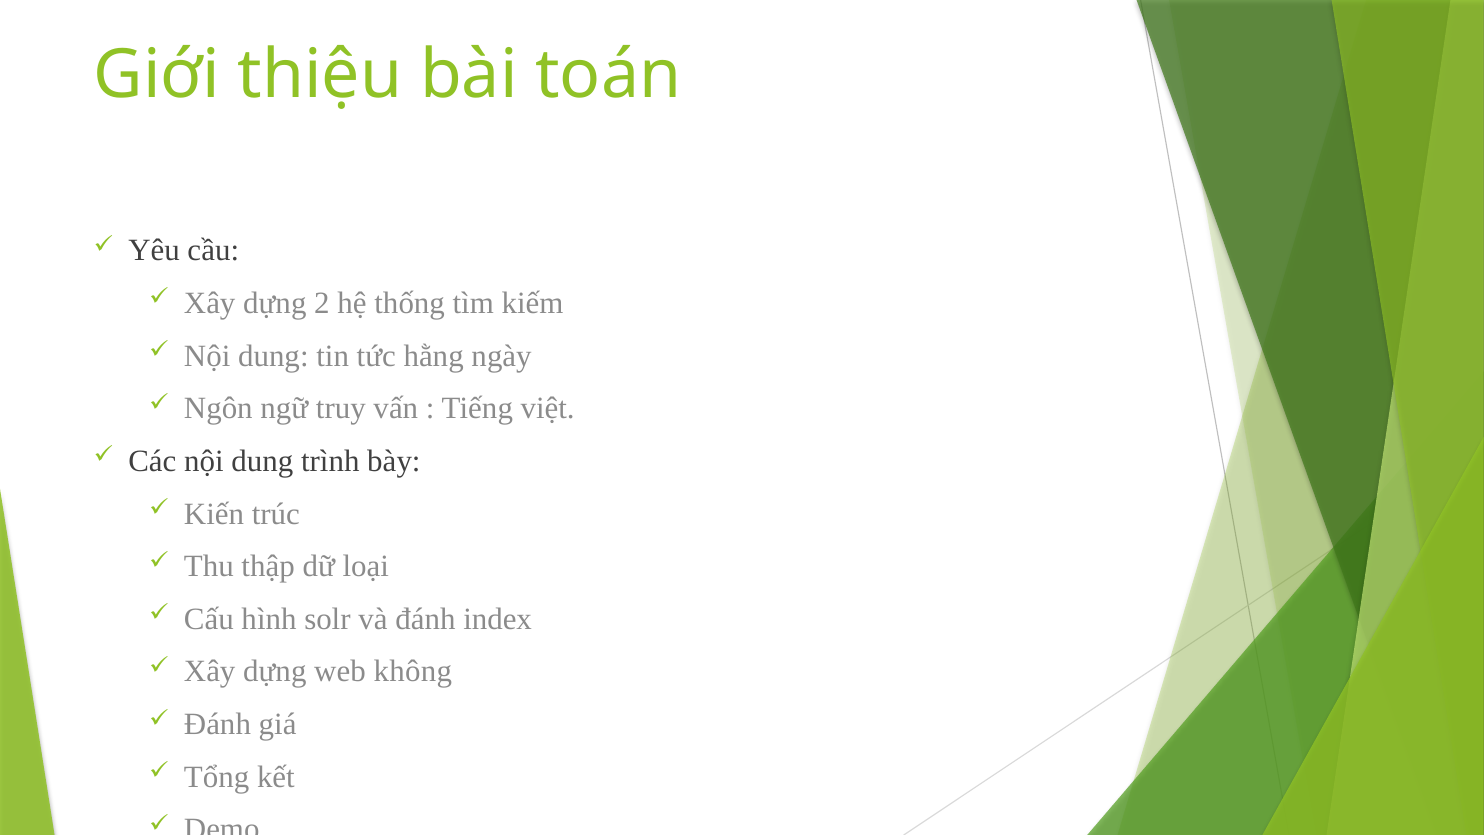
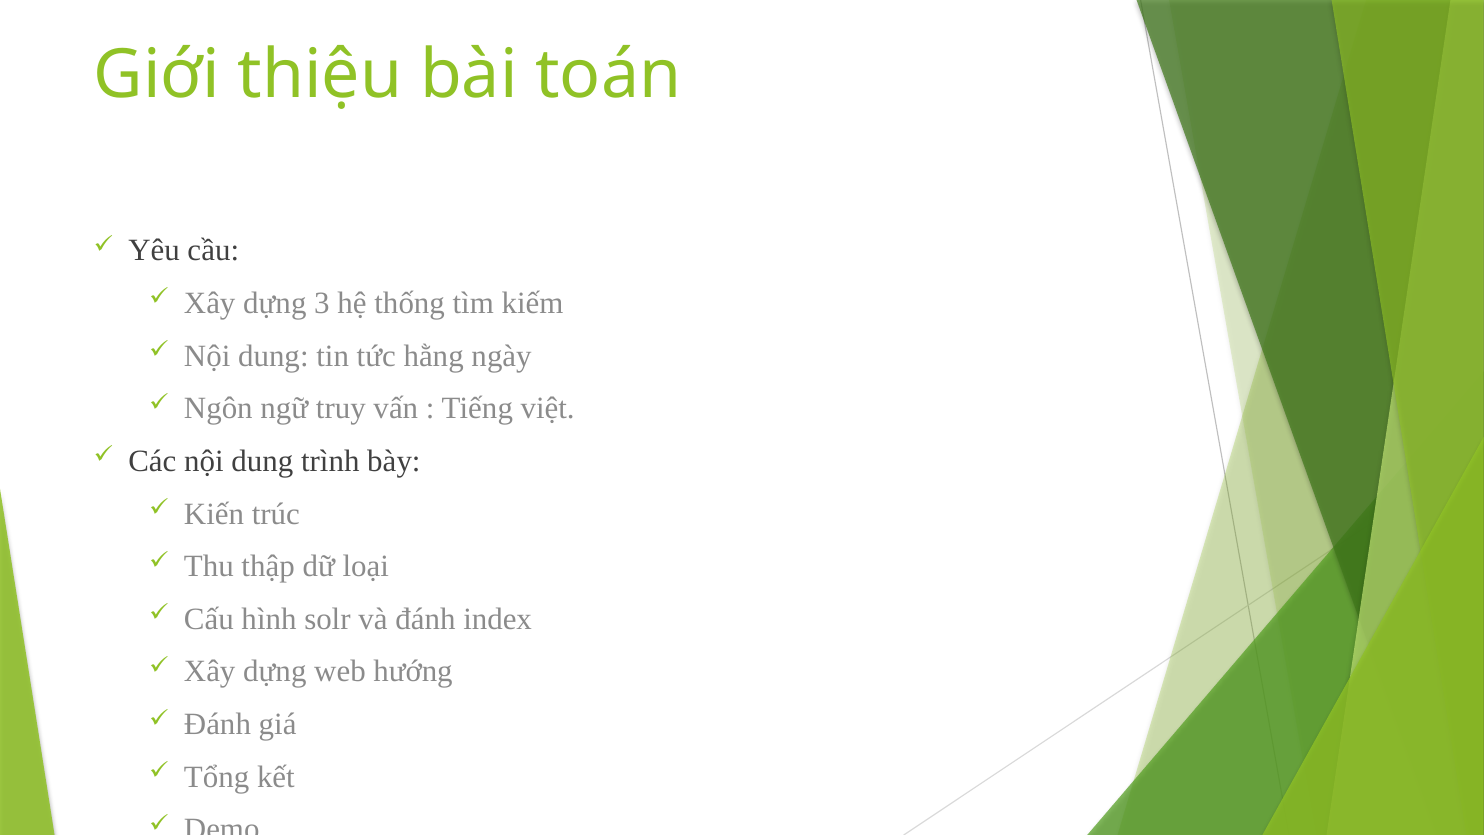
2: 2 -> 3
không: không -> hướng
